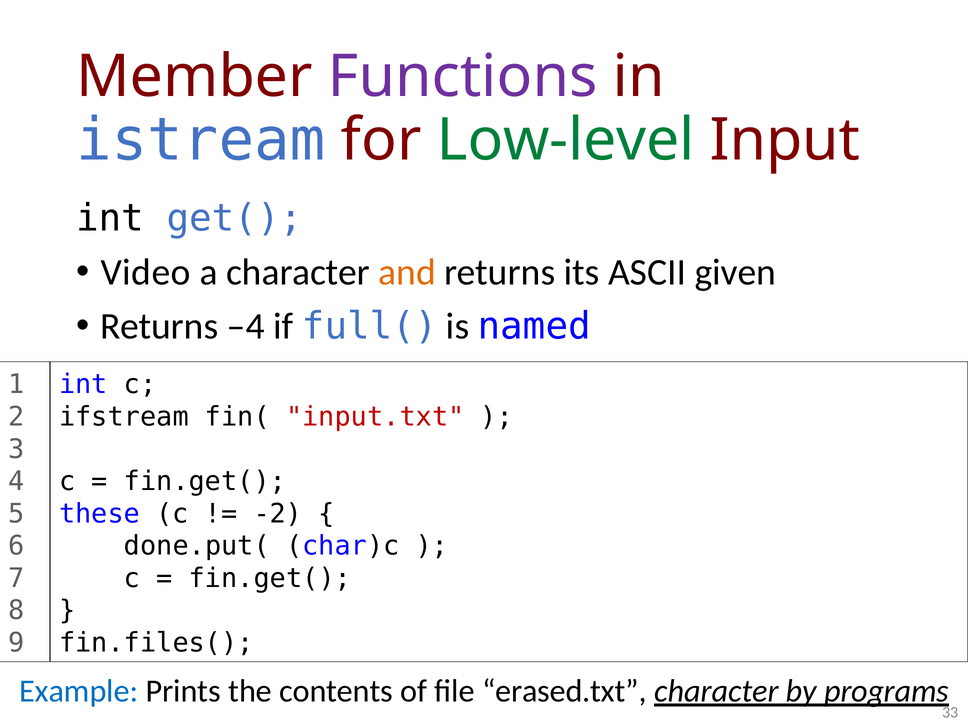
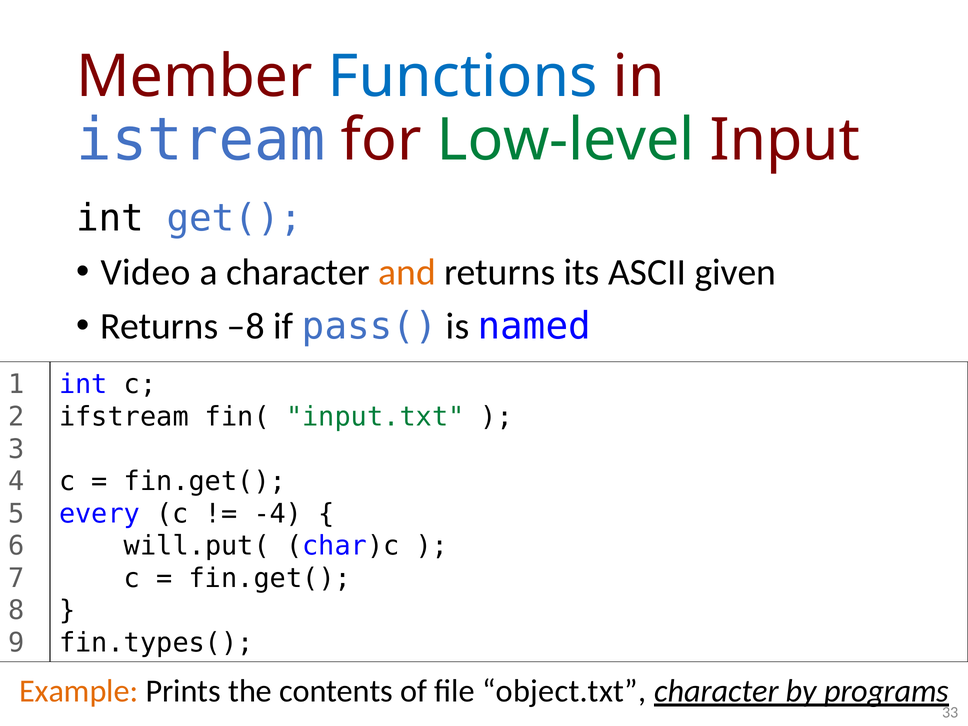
Functions colour: purple -> blue
–4: –4 -> –8
full(: full( -> pass(
input.txt colour: red -> green
these: these -> every
-2: -2 -> -4
done.put(: done.put( -> will.put(
fin.files(: fin.files( -> fin.types(
Example colour: blue -> orange
erased.txt: erased.txt -> object.txt
